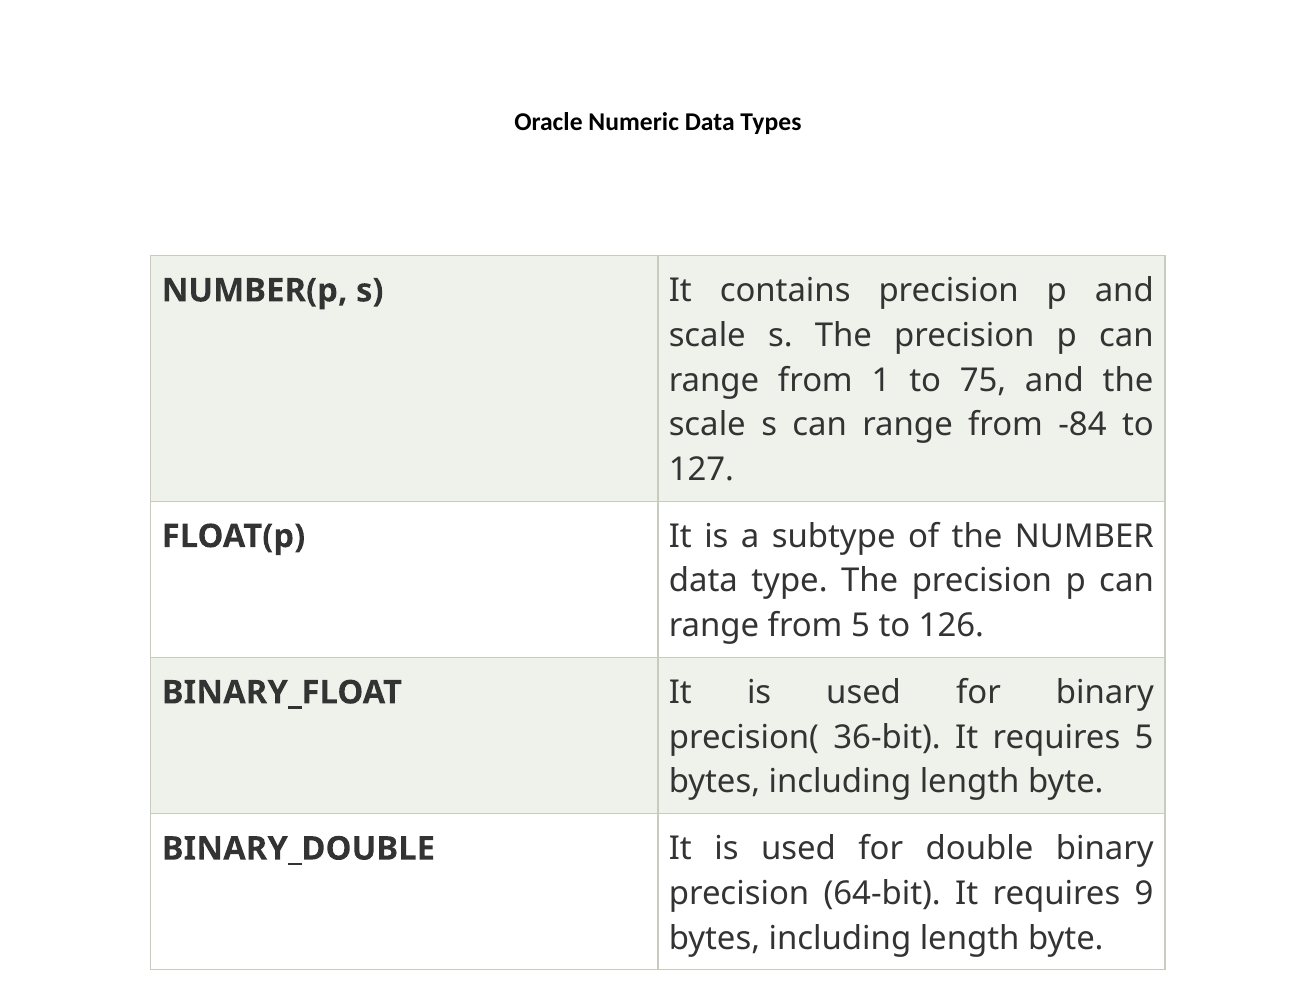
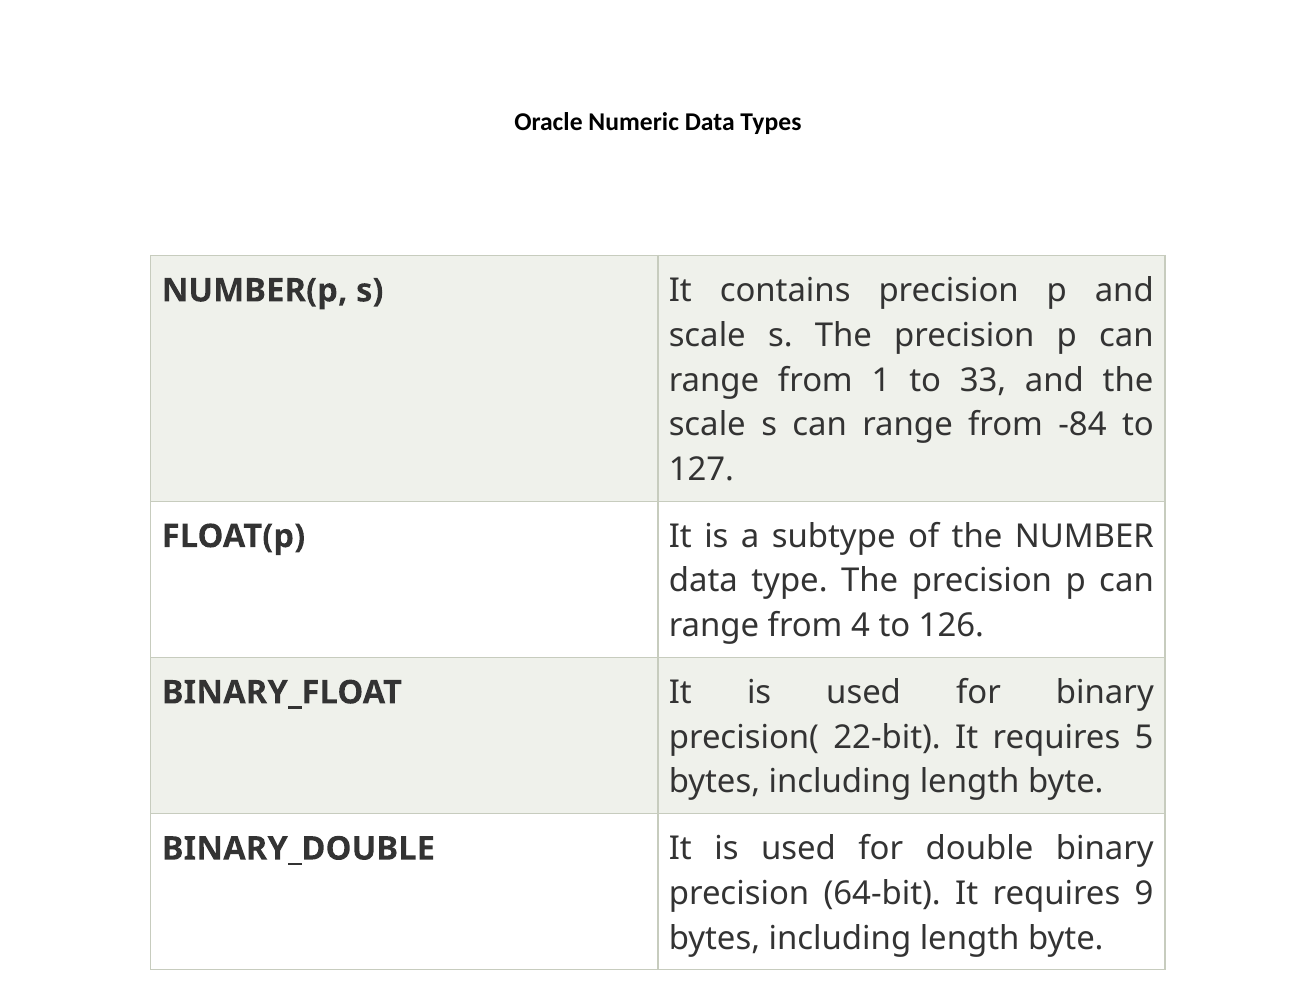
75: 75 -> 33
from 5: 5 -> 4
36-bit: 36-bit -> 22-bit
